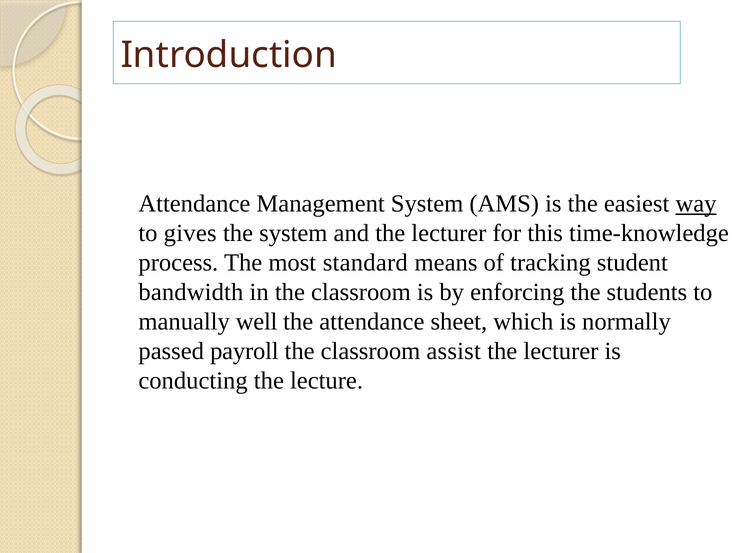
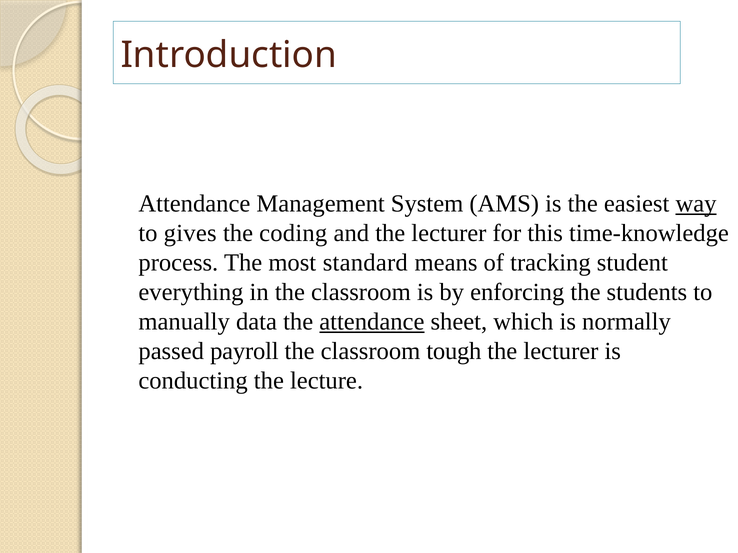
the system: system -> coding
bandwidth: bandwidth -> everything
well: well -> data
attendance at (372, 322) underline: none -> present
assist: assist -> tough
